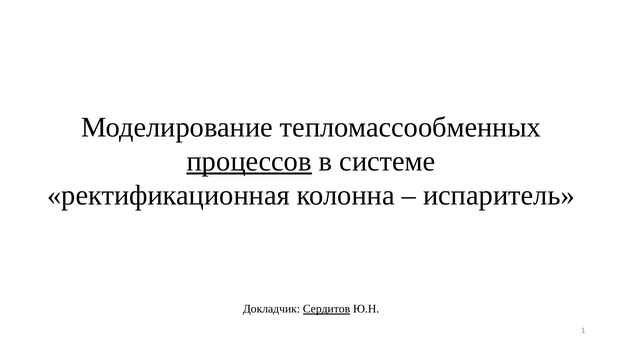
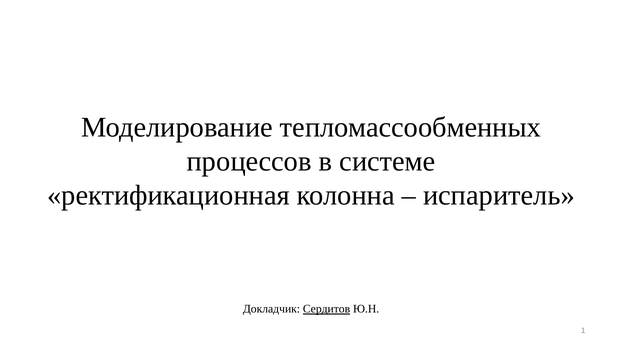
процессов underline: present -> none
